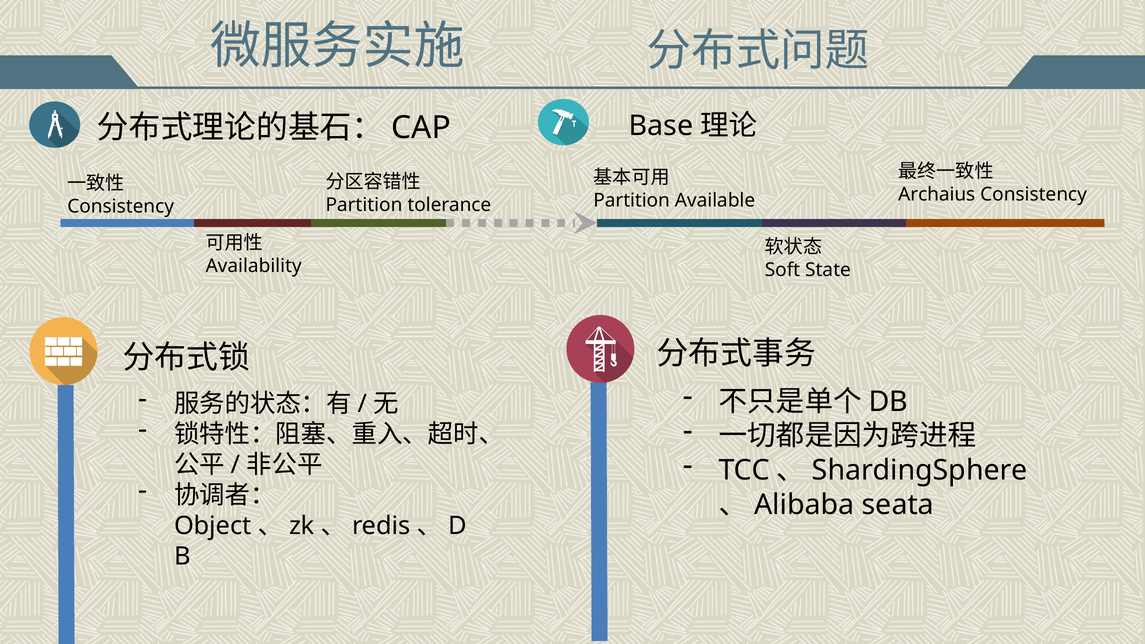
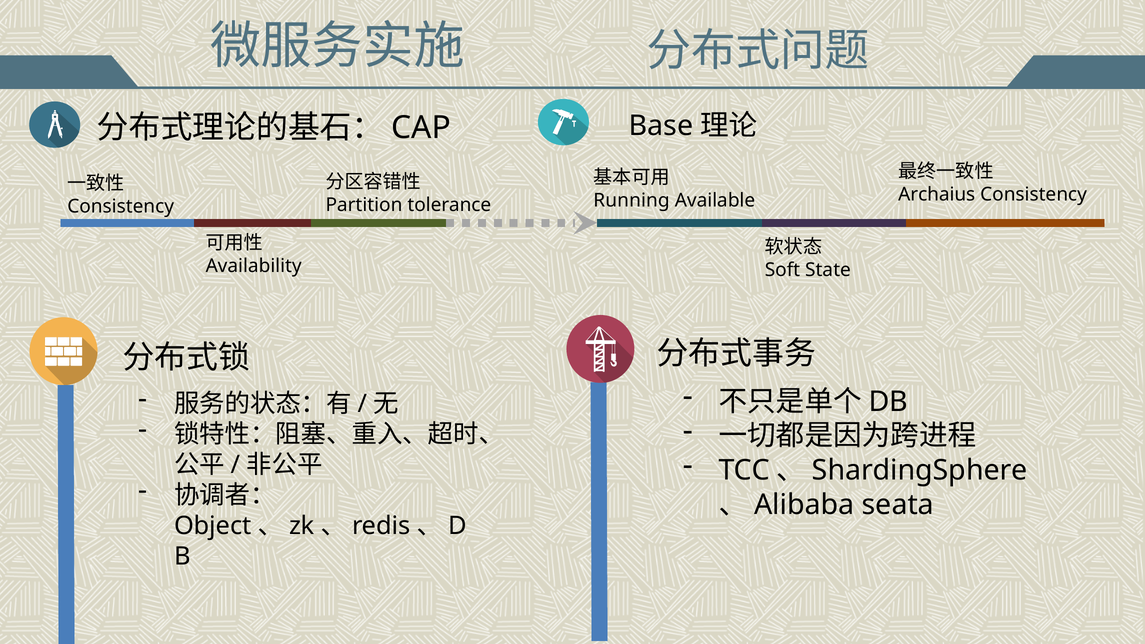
Partition at (632, 200): Partition -> Running
